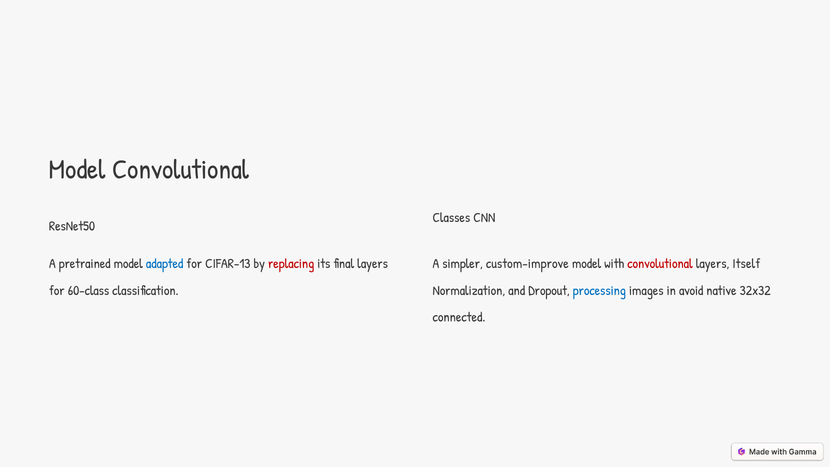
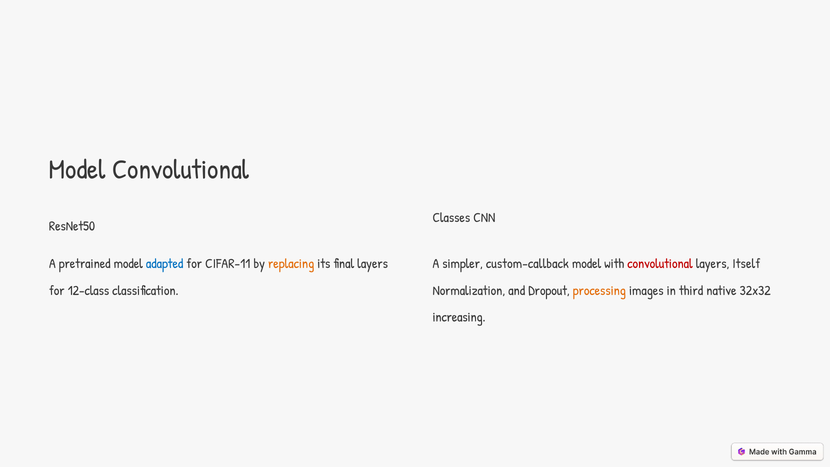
CIFAR-13: CIFAR-13 -> CIFAR-11
replacing colour: red -> orange
custom-improve: custom-improve -> custom-callback
processing colour: blue -> orange
avoid: avoid -> third
60-class: 60-class -> 12-class
connected: connected -> increasing
